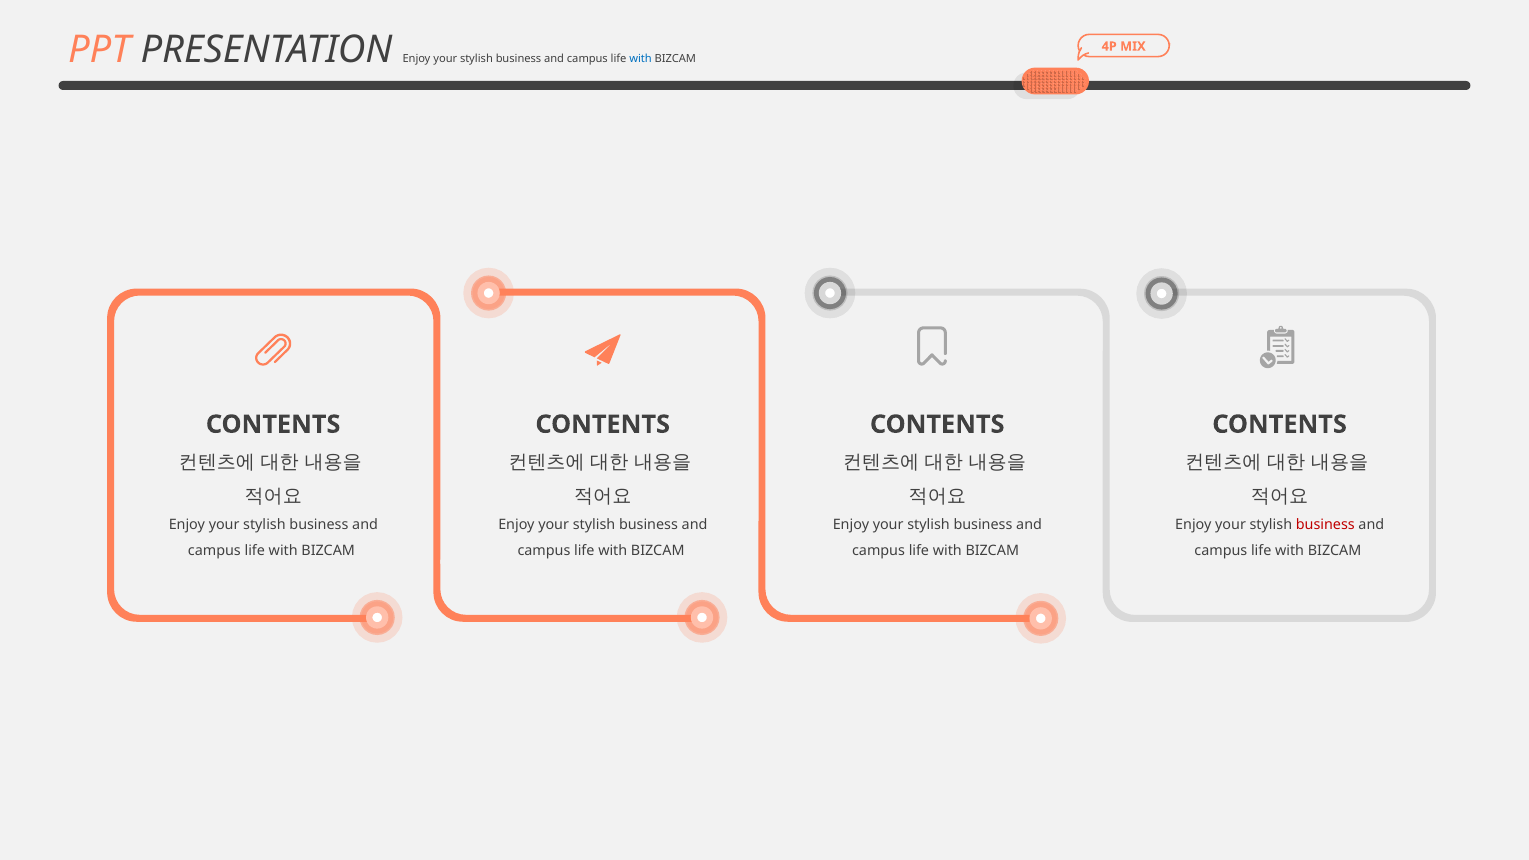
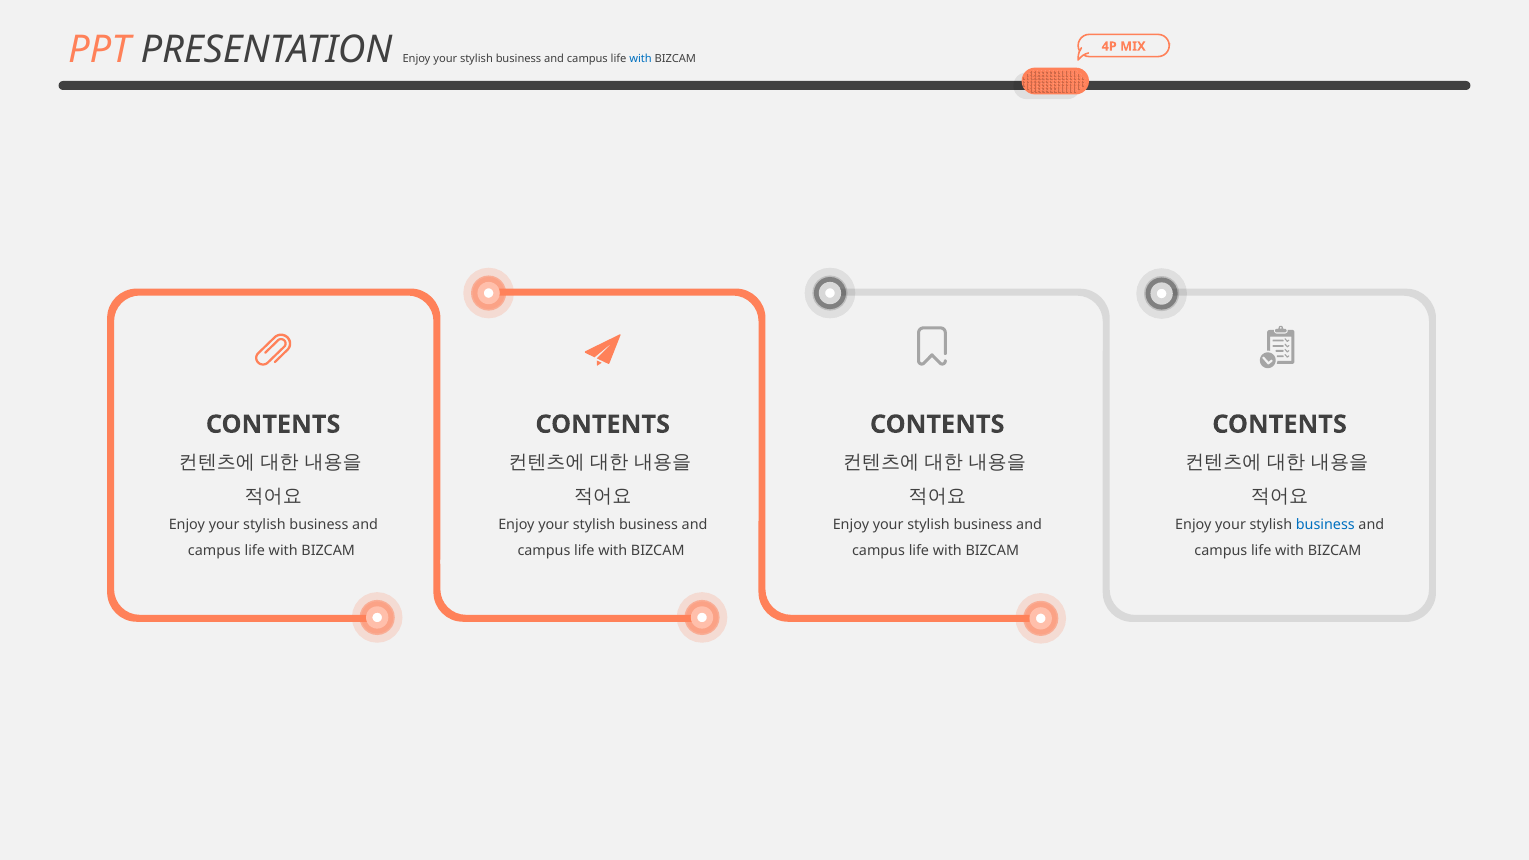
business at (1325, 525) colour: red -> blue
